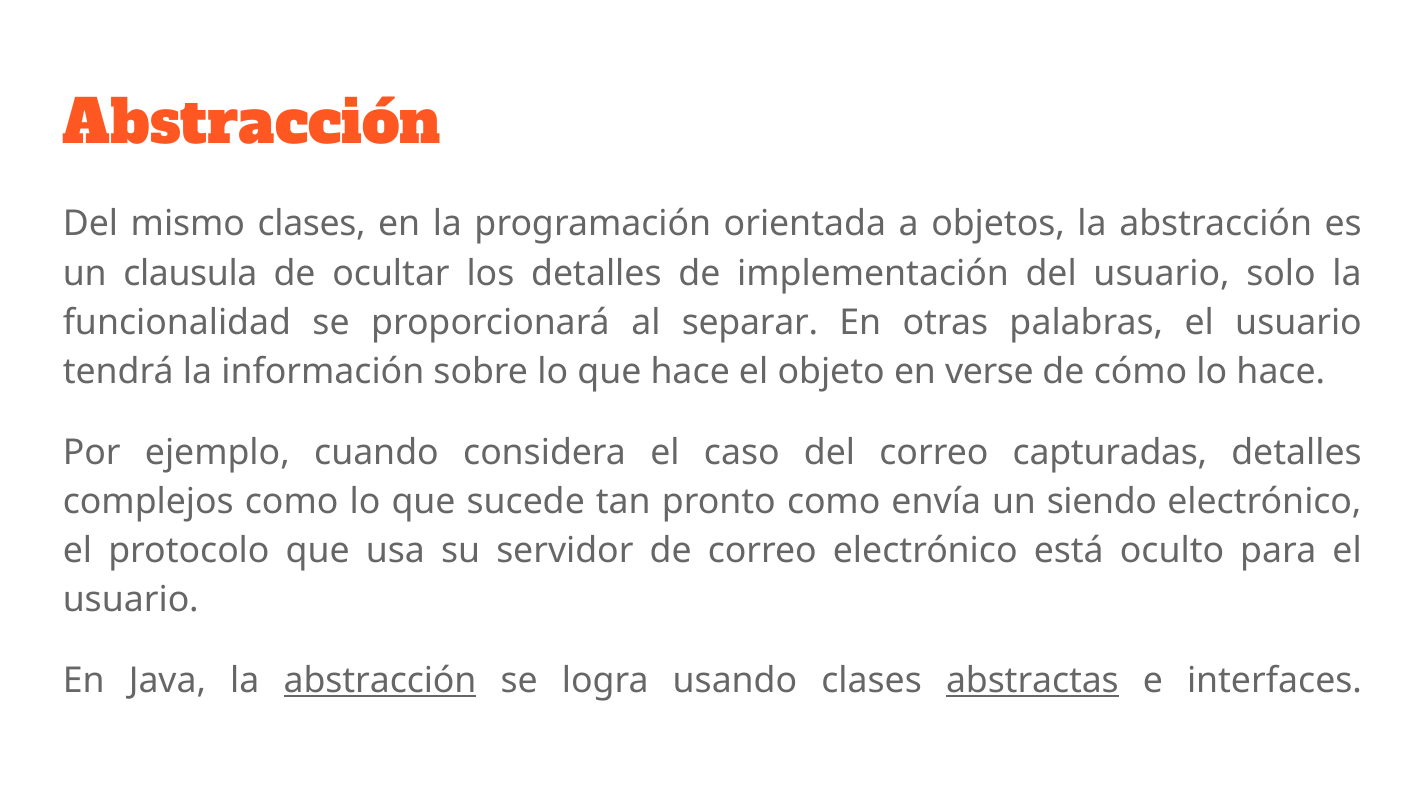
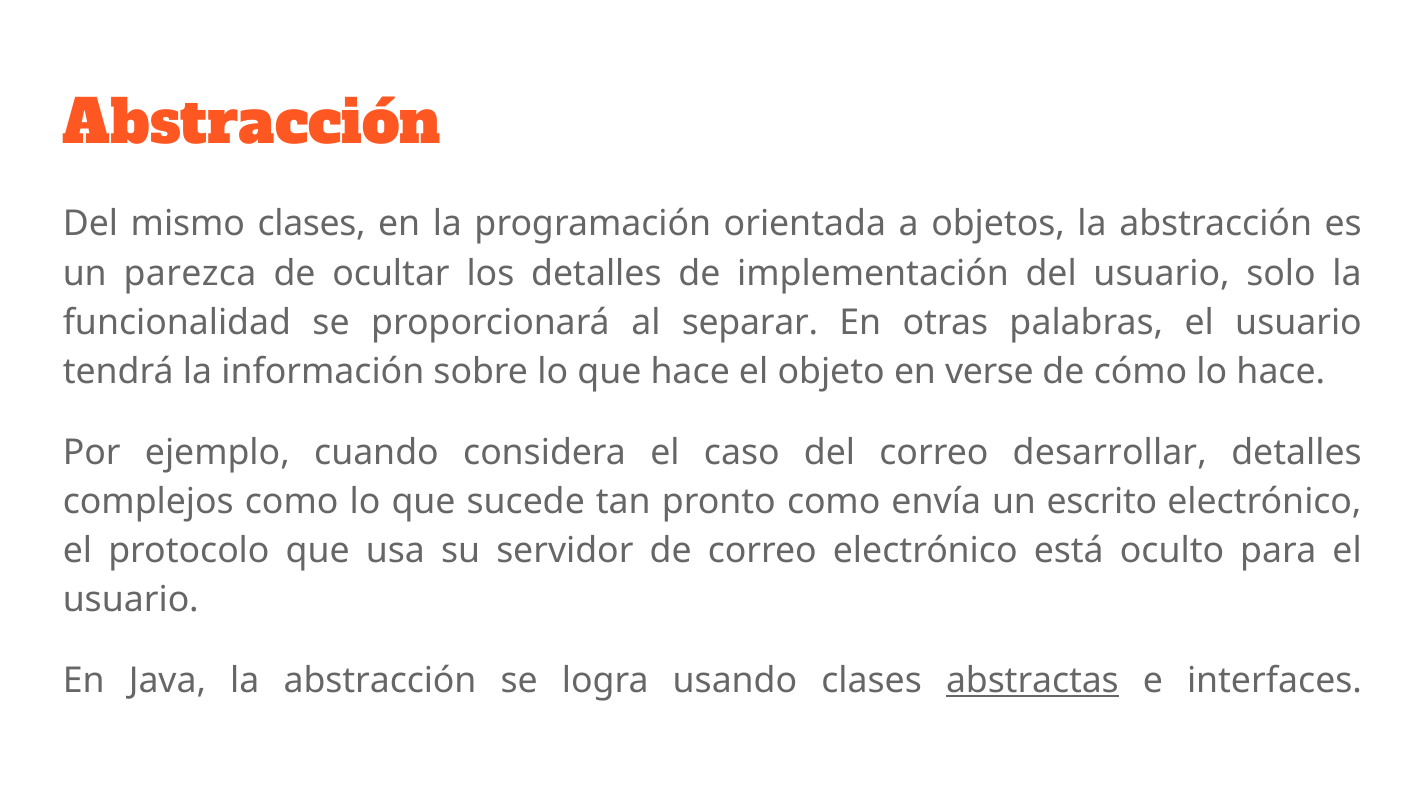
clausula: clausula -> parezca
capturadas: capturadas -> desarrollar
siendo: siendo -> escrito
abstracción at (380, 681) underline: present -> none
